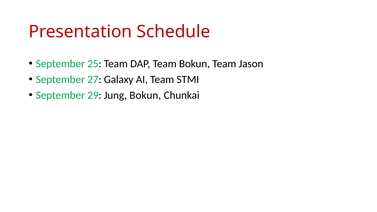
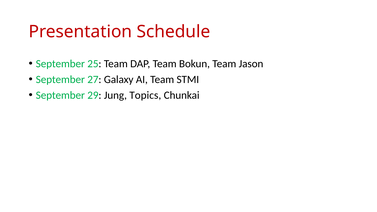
Jung Bokun: Bokun -> Topics
